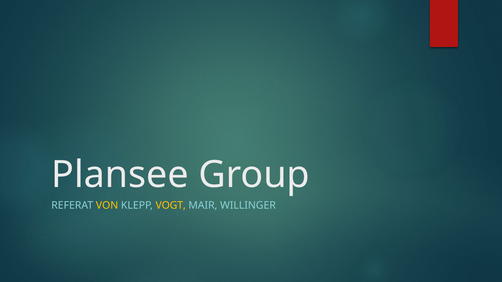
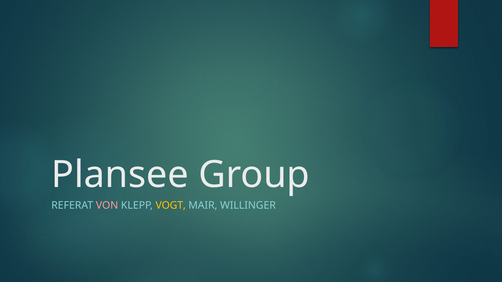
VON colour: yellow -> pink
